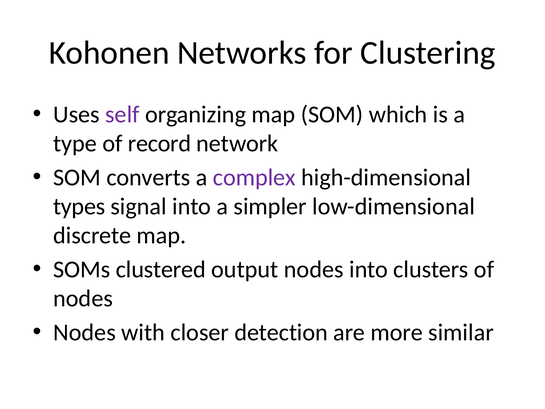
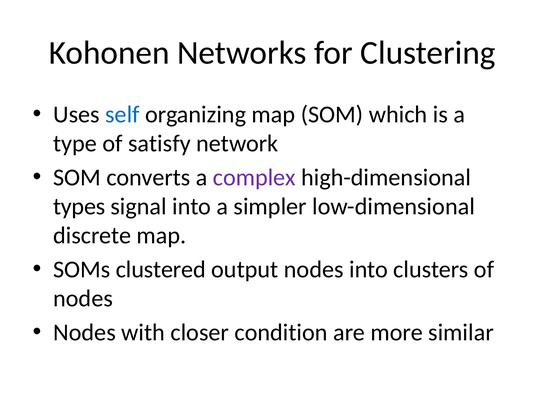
self colour: purple -> blue
record: record -> satisfy
detection: detection -> condition
